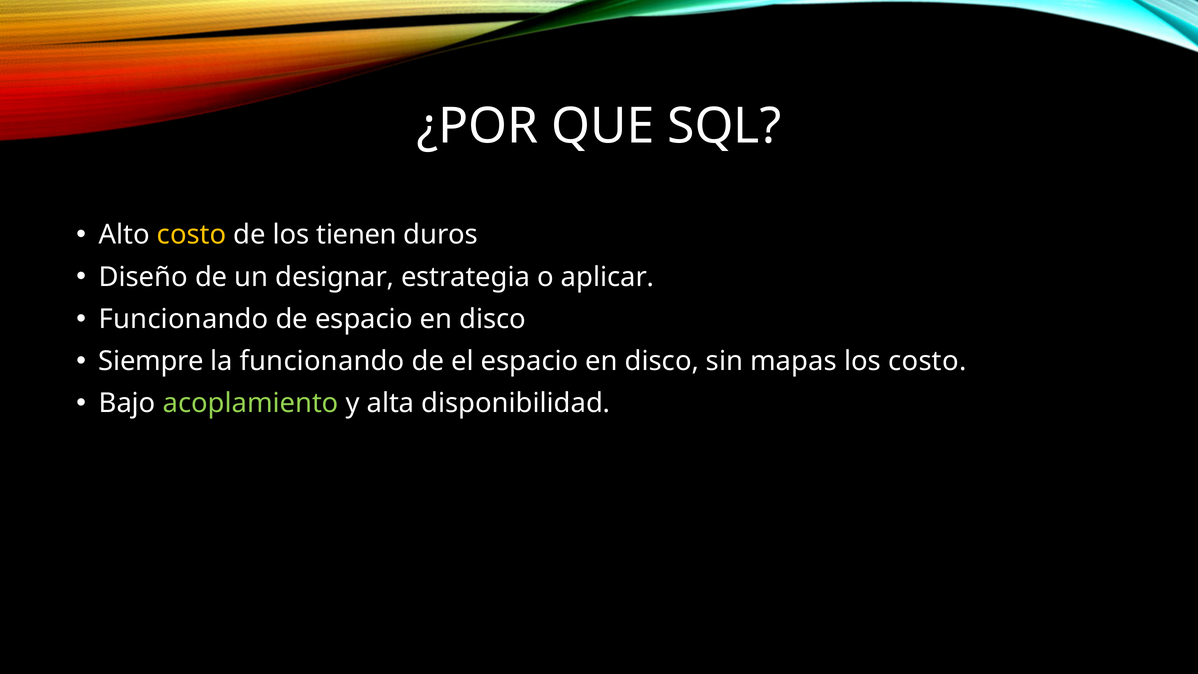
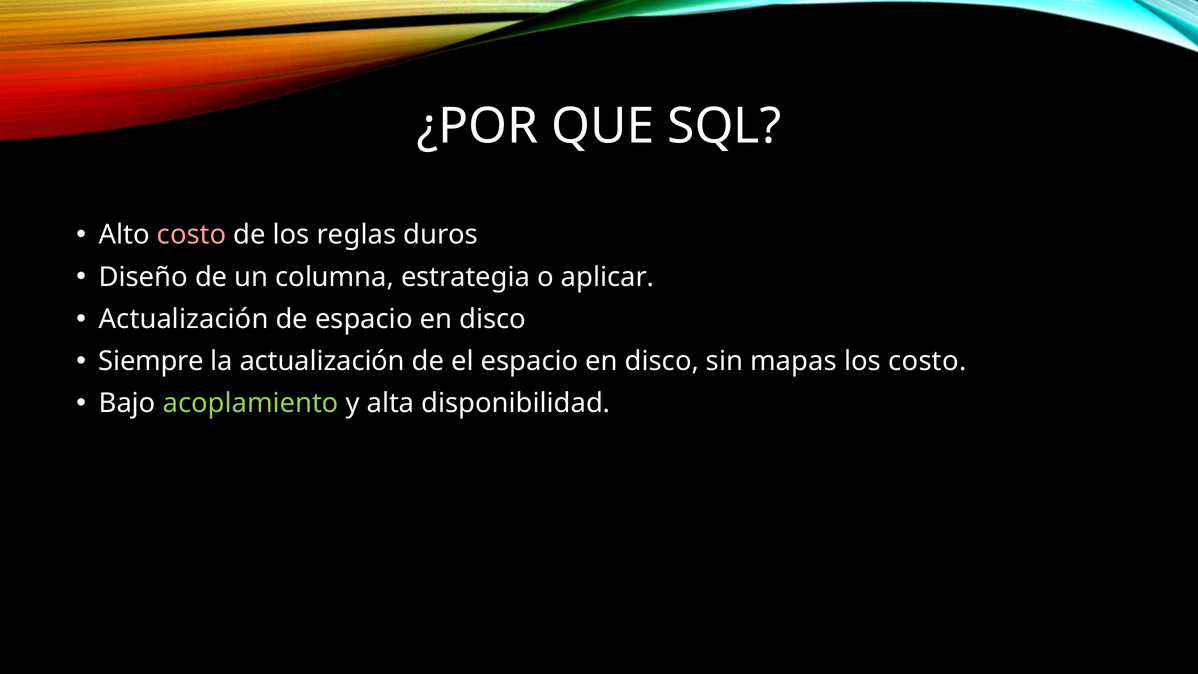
costo at (192, 235) colour: yellow -> pink
tienen: tienen -> reglas
designar: designar -> columna
Funcionando at (184, 319): Funcionando -> Actualización
la funcionando: funcionando -> actualización
